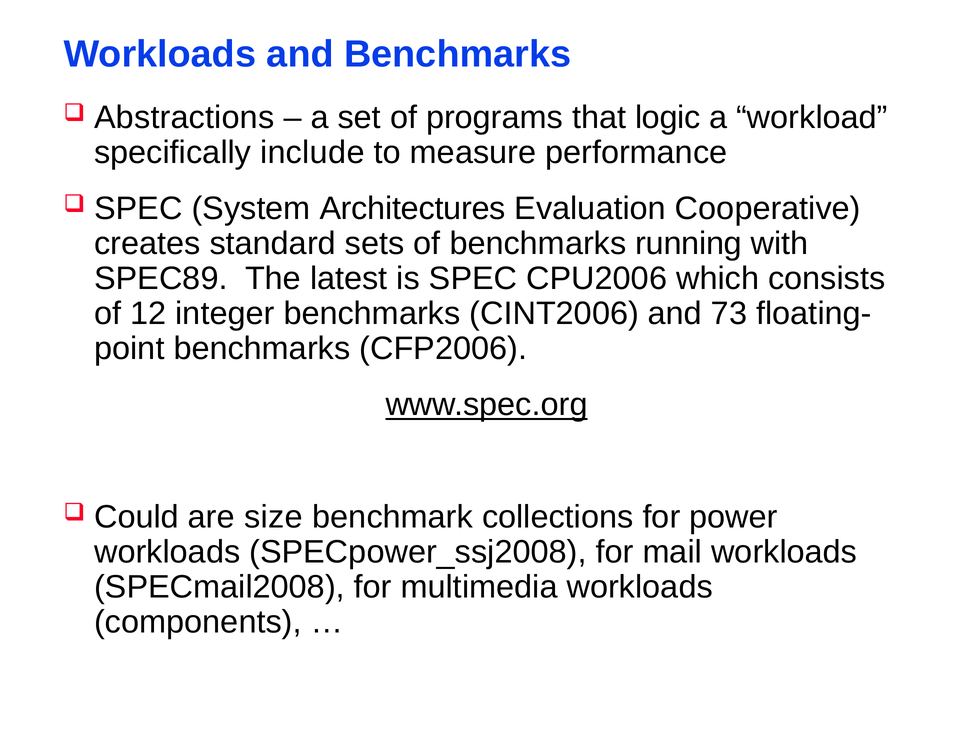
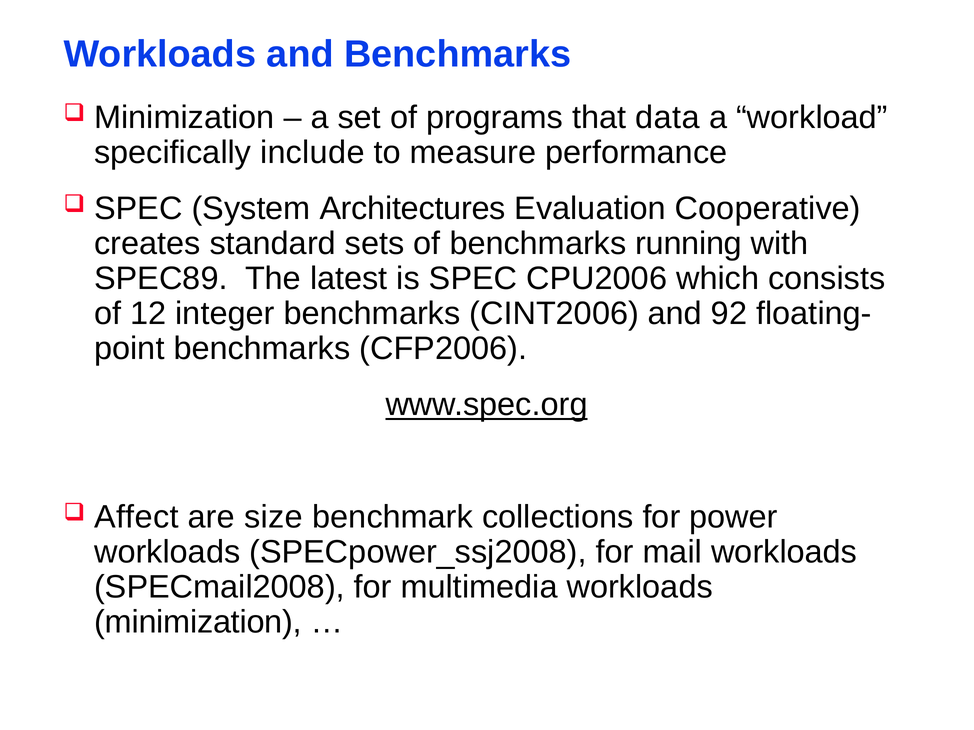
Abstractions at (184, 117): Abstractions -> Minimization
logic: logic -> data
73: 73 -> 92
Could: Could -> Affect
components at (198, 622): components -> minimization
